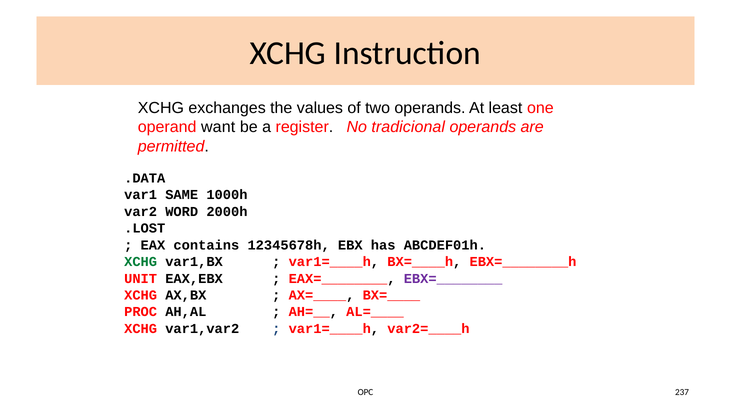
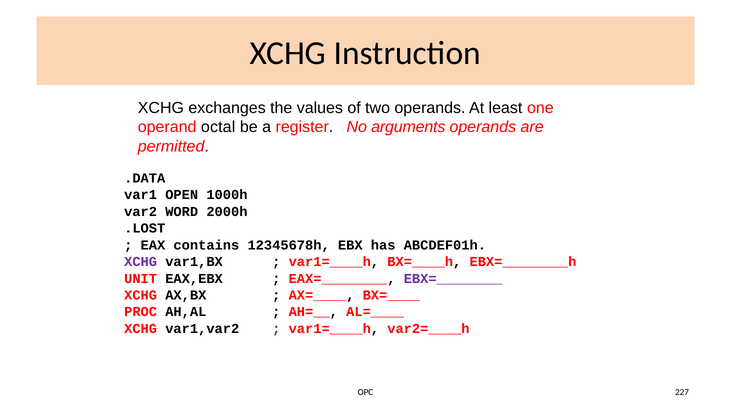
want: want -> octal
tradicional: tradicional -> arguments
SAME: SAME -> OPEN
XCHG at (141, 262) colour: green -> purple
237: 237 -> 227
